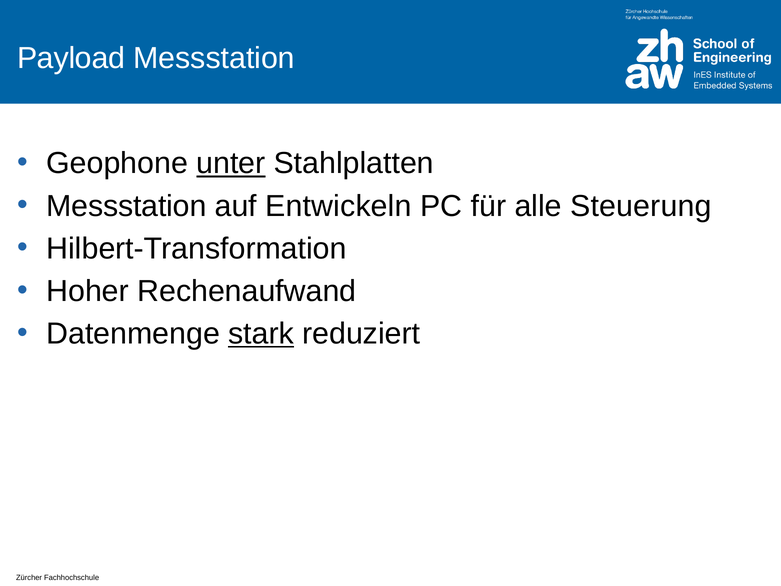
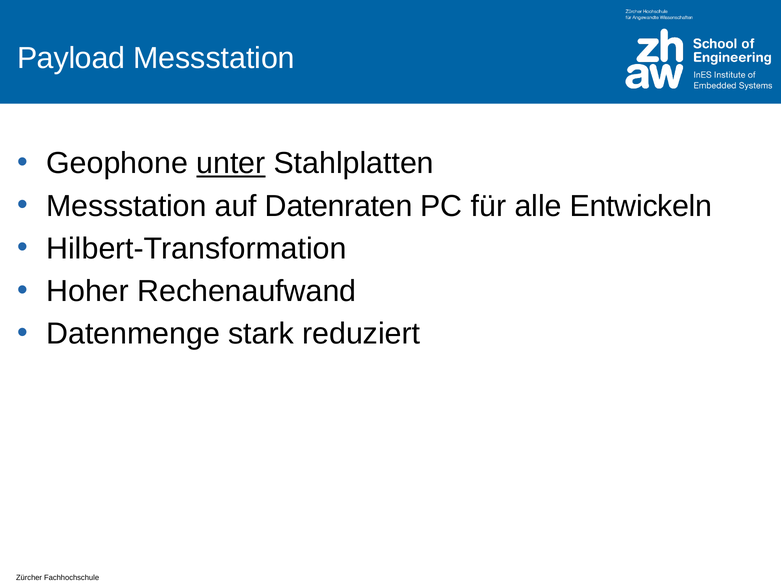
Entwickeln: Entwickeln -> Datenraten
Steuerung: Steuerung -> Entwickeln
stark underline: present -> none
